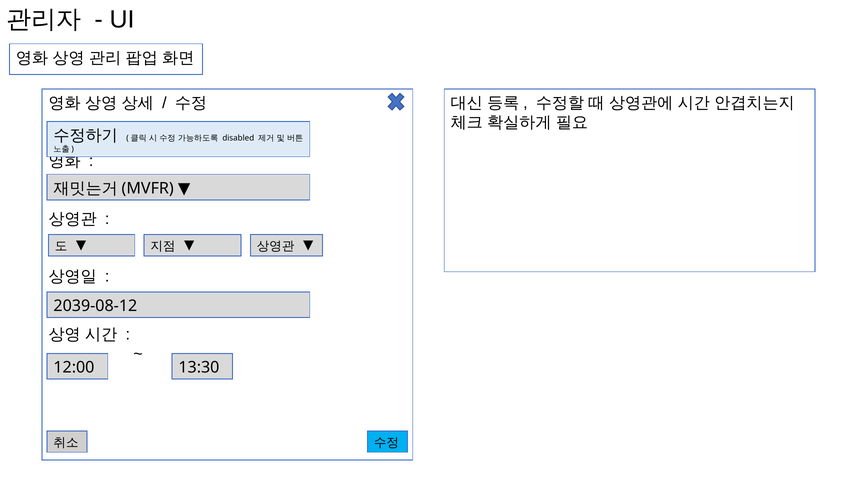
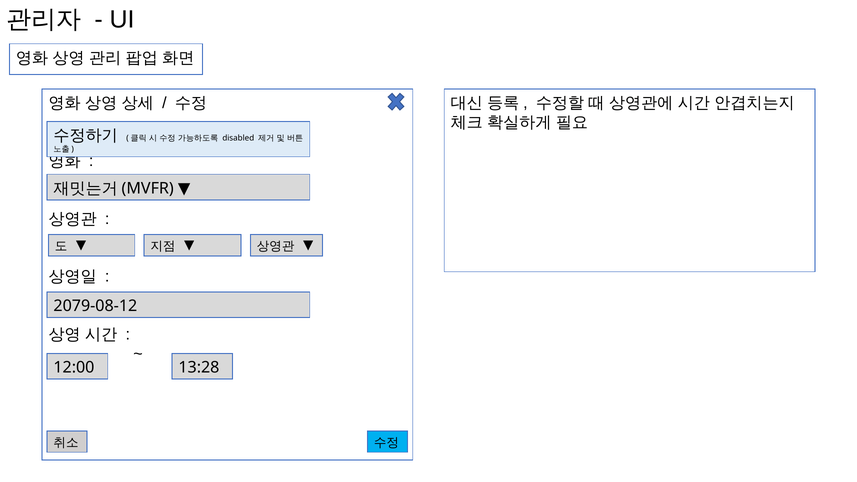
2039-08-12: 2039-08-12 -> 2079-08-12
13:30: 13:30 -> 13:28
